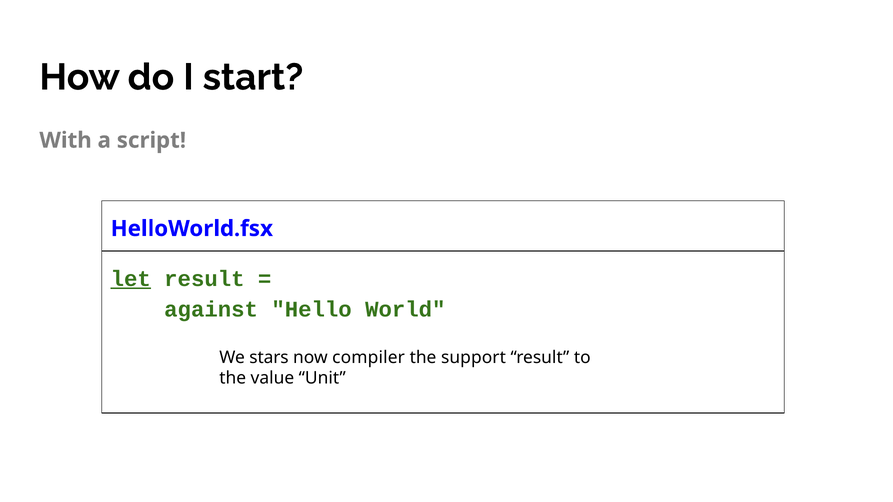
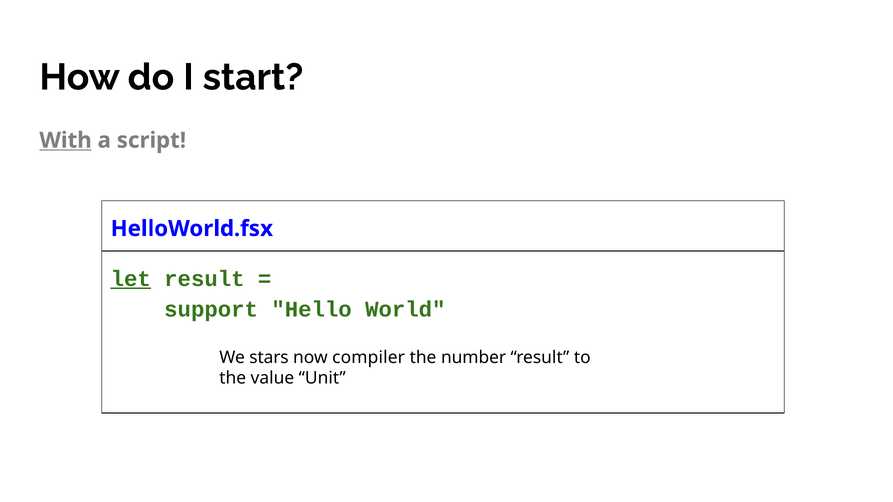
With underline: none -> present
against: against -> support
support: support -> number
